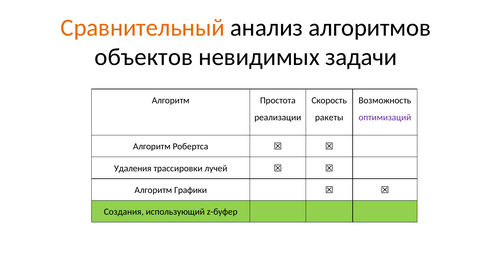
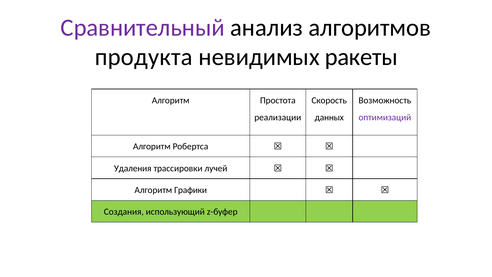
Сравнительный colour: orange -> purple
объектов: объектов -> продукта
задачи: задачи -> ракеты
ракеты: ракеты -> данных
